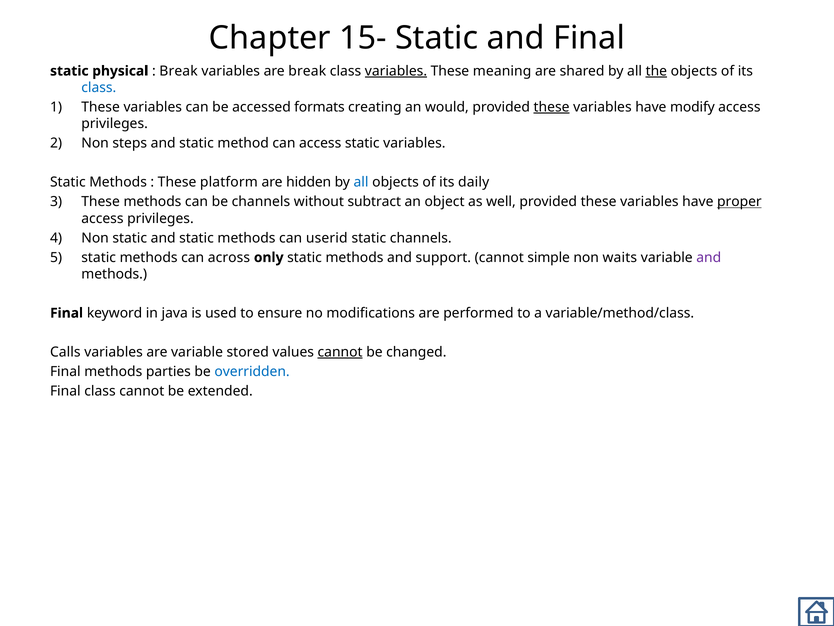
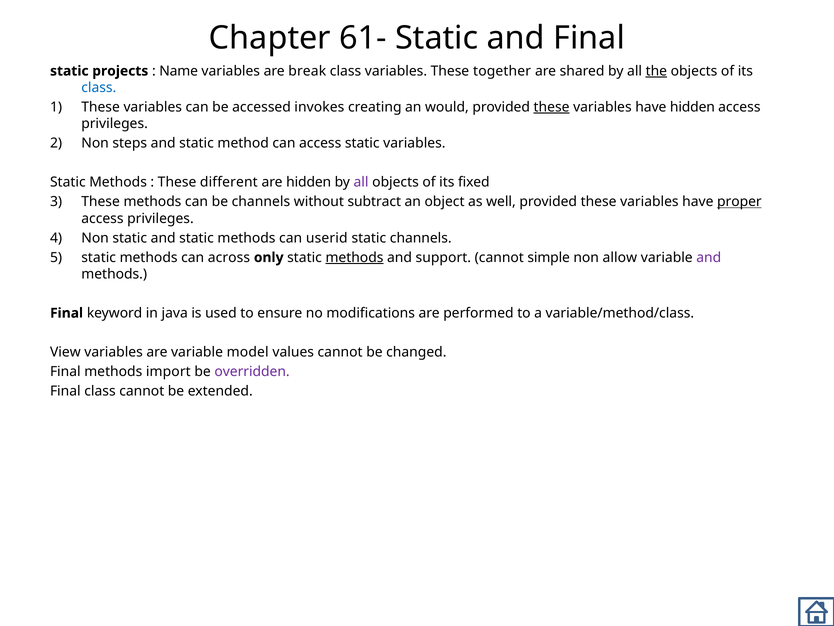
15-: 15- -> 61-
physical: physical -> projects
Break at (179, 71): Break -> Name
variables at (396, 71) underline: present -> none
meaning: meaning -> together
formats: formats -> invokes
have modify: modify -> hidden
platform: platform -> different
all at (361, 182) colour: blue -> purple
daily: daily -> fixed
methods at (354, 257) underline: none -> present
waits: waits -> allow
Calls: Calls -> View
stored: stored -> model
cannot at (340, 352) underline: present -> none
parties: parties -> import
overridden colour: blue -> purple
